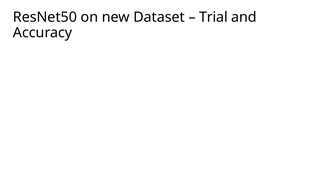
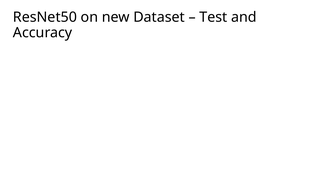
Trial: Trial -> Test
